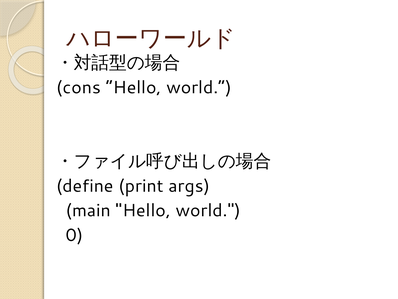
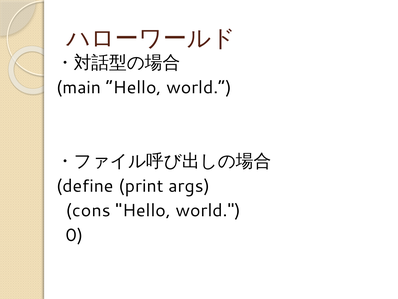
cons: cons -> main
main: main -> cons
